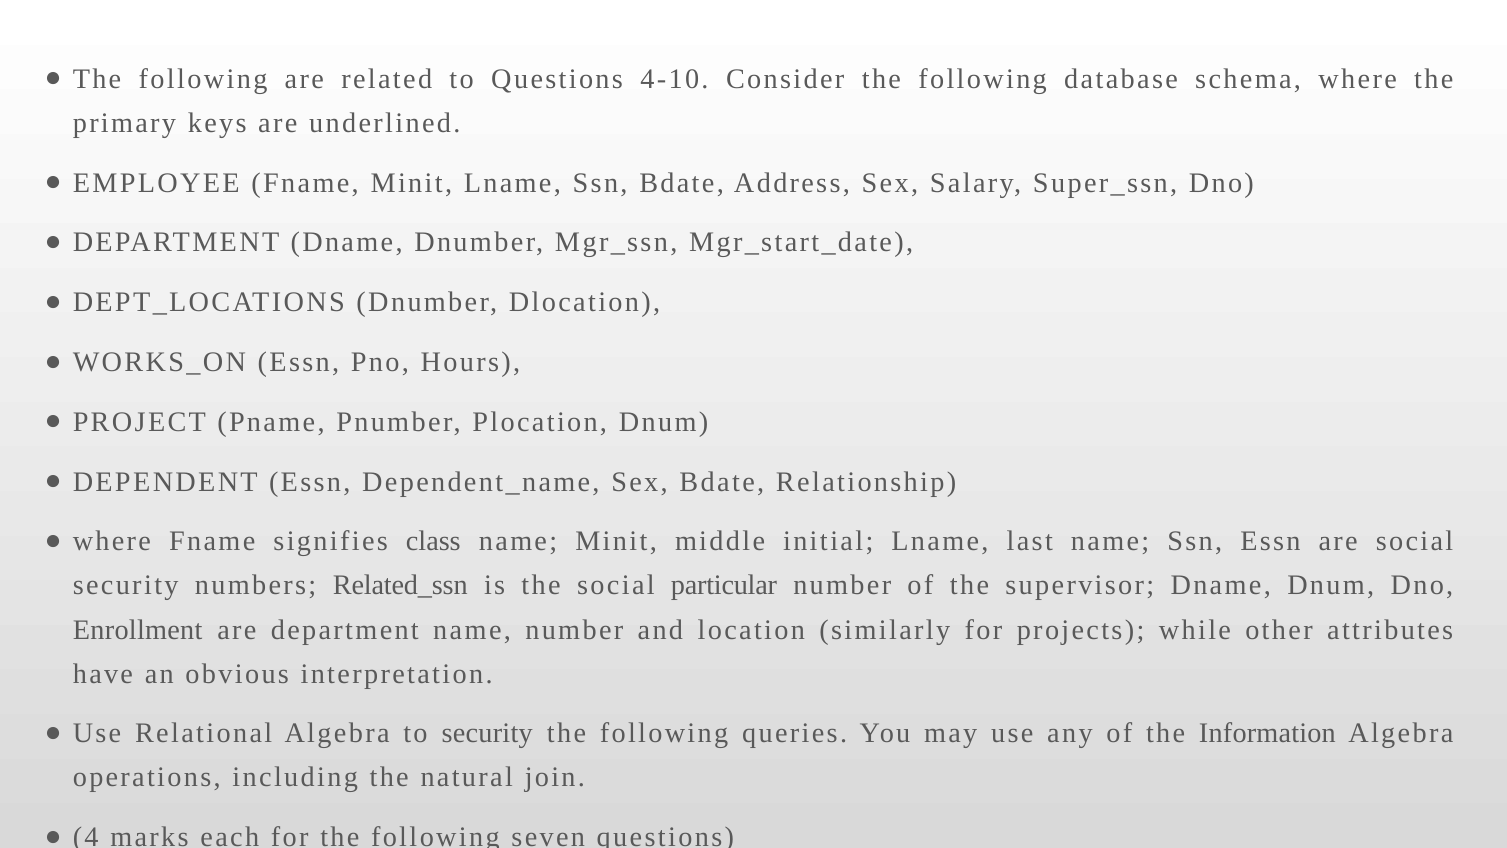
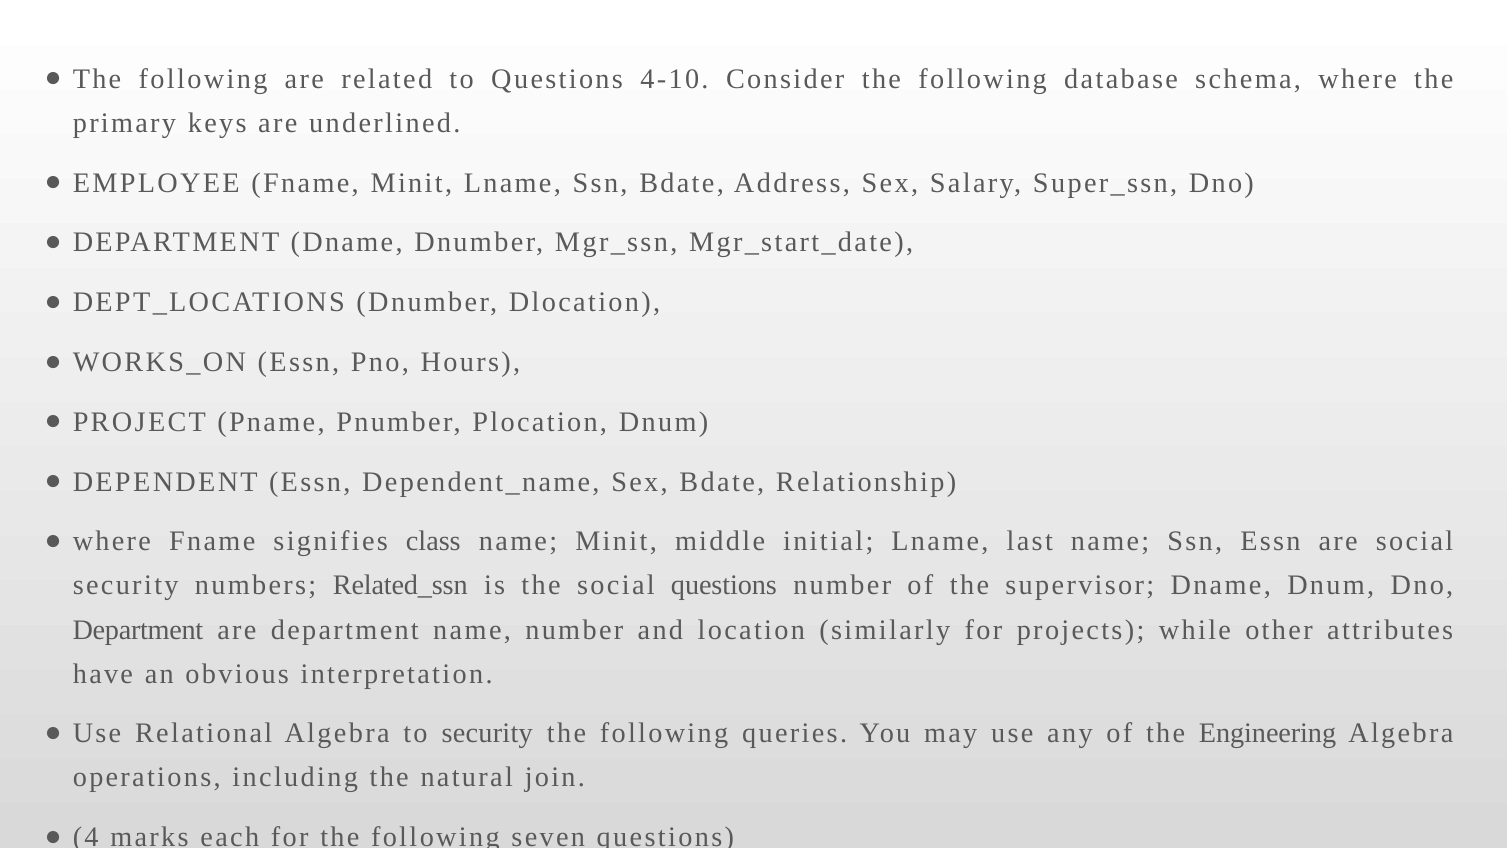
social particular: particular -> questions
Enrollment at (138, 629): Enrollment -> Department
Information: Information -> Engineering
